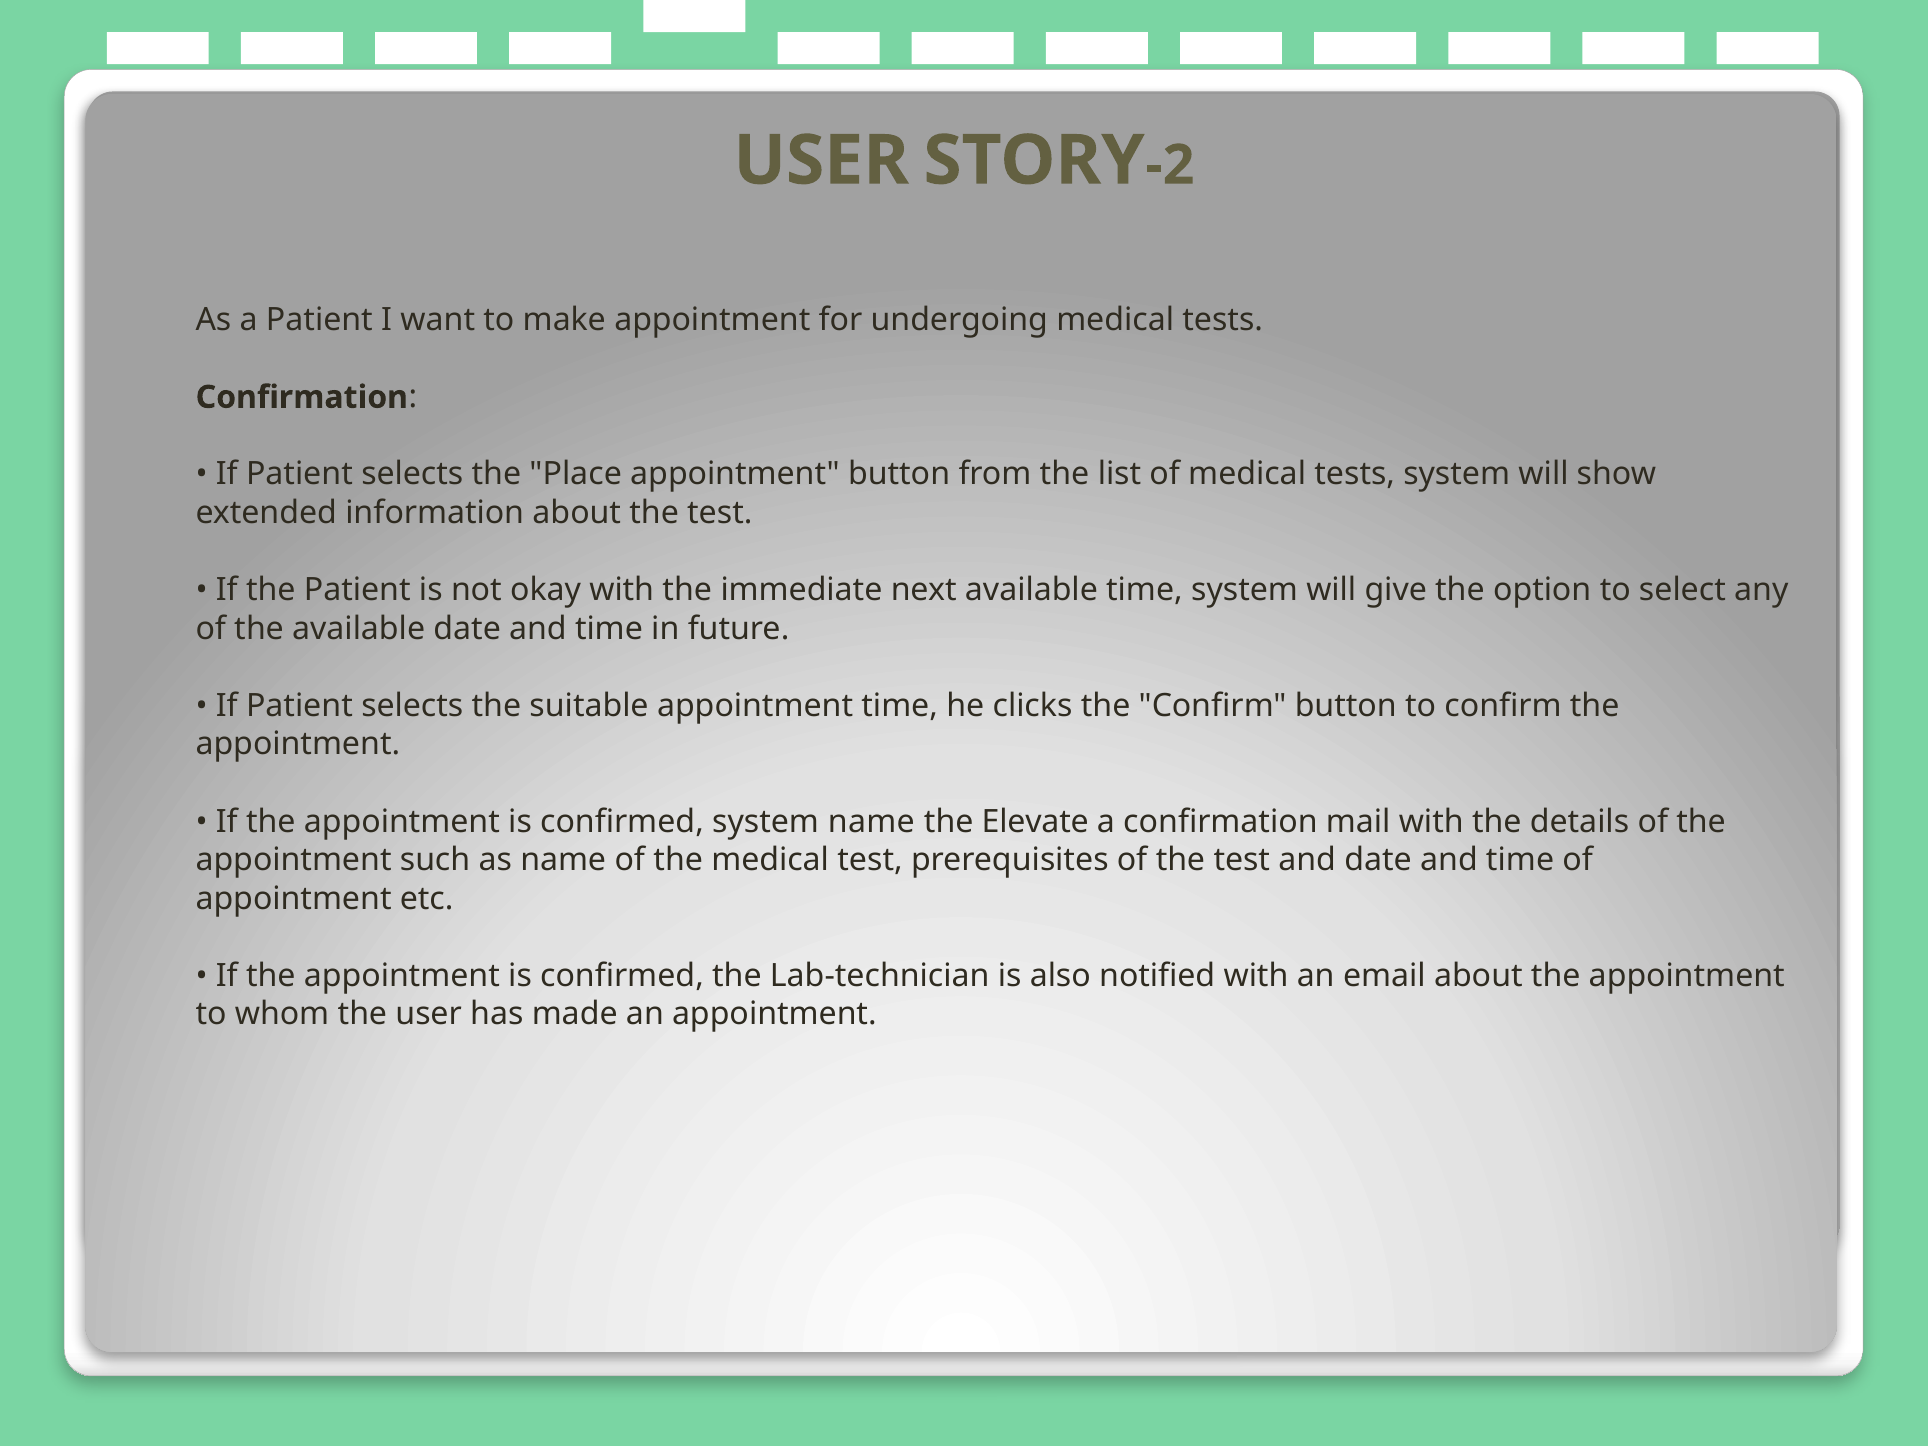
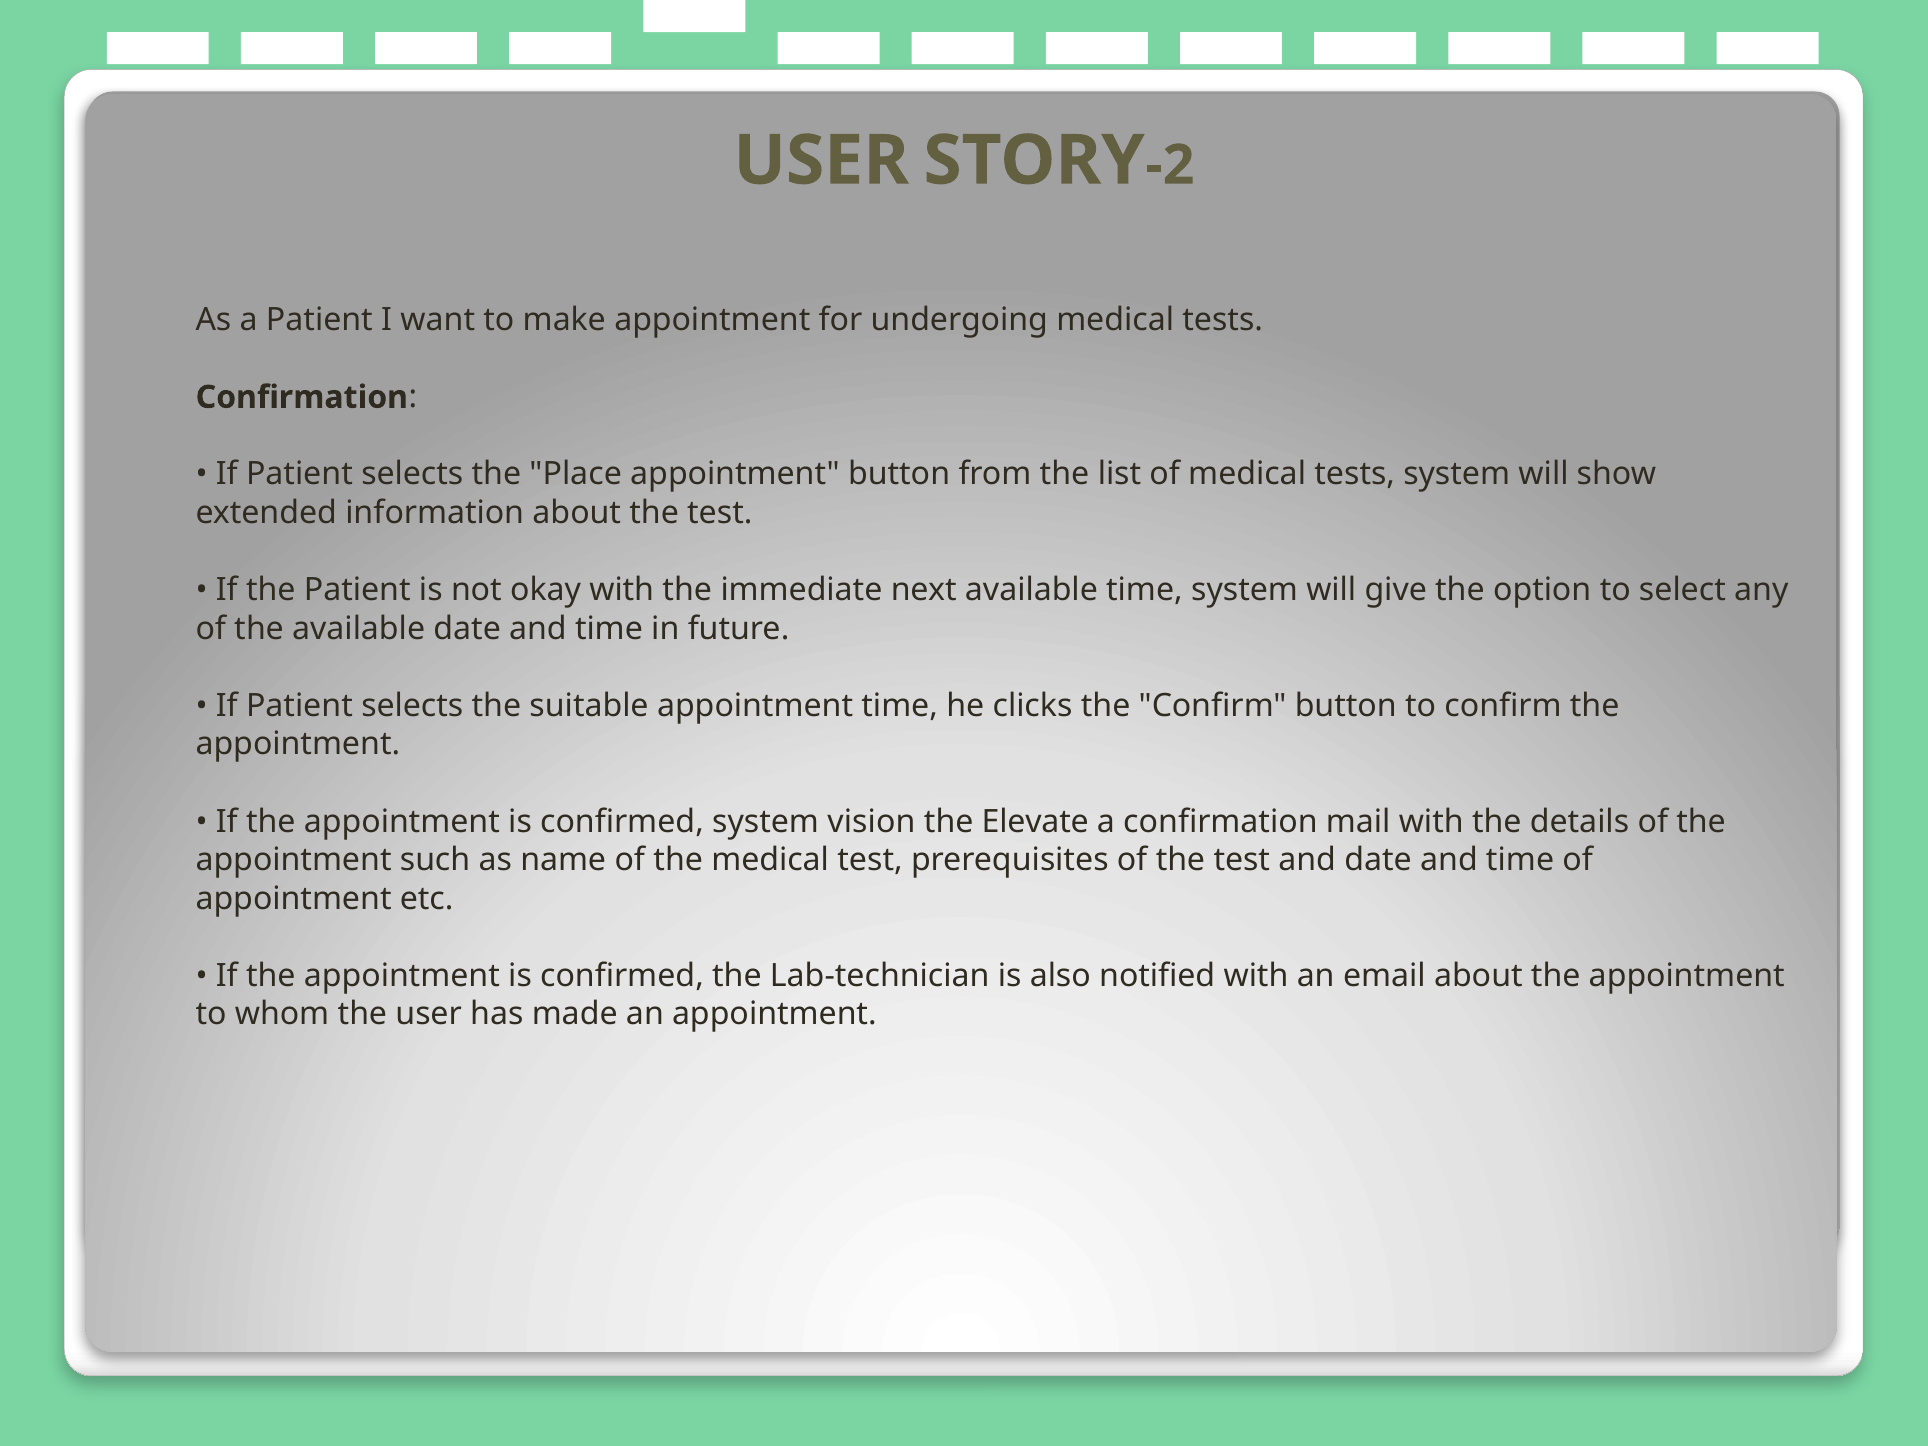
system name: name -> vision
